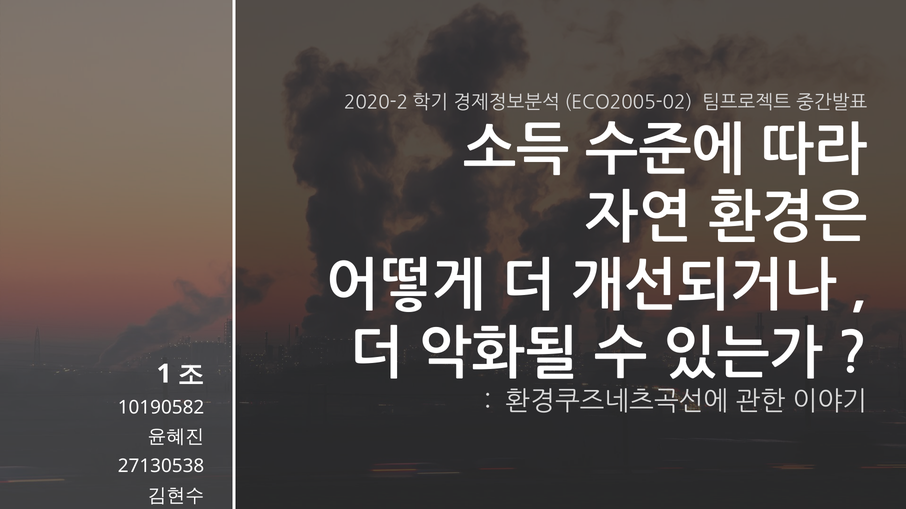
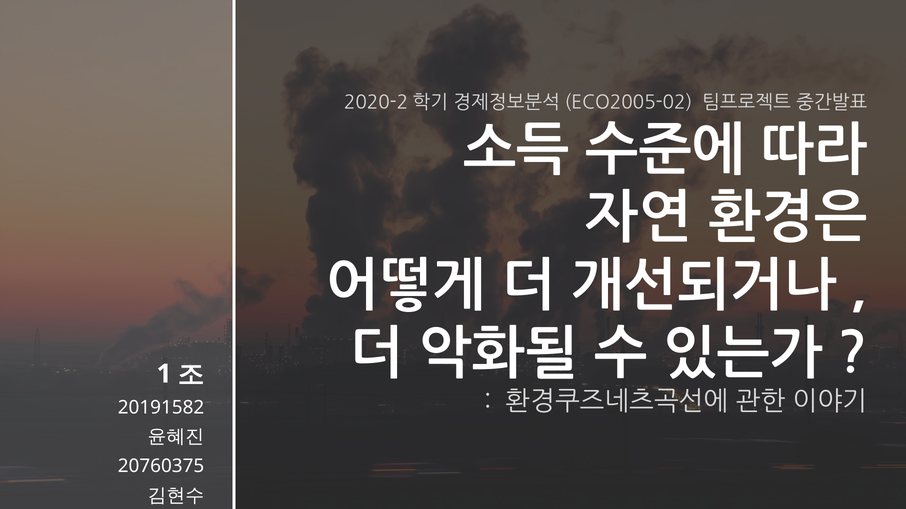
10190582: 10190582 -> 20191582
27130538: 27130538 -> 20760375
